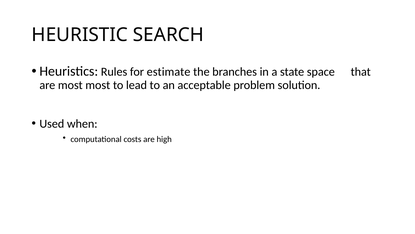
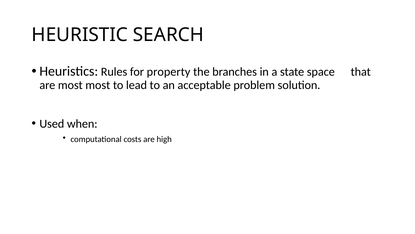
estimate: estimate -> property
